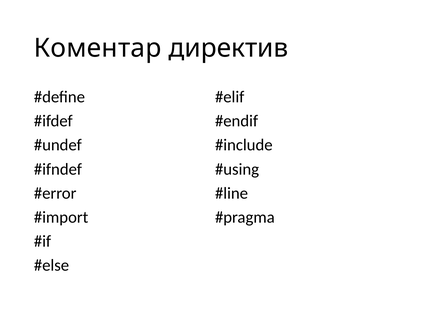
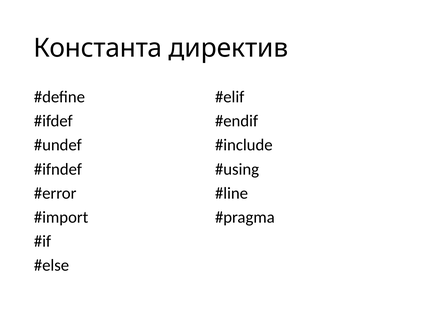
Коментар: Коментар -> Константа
